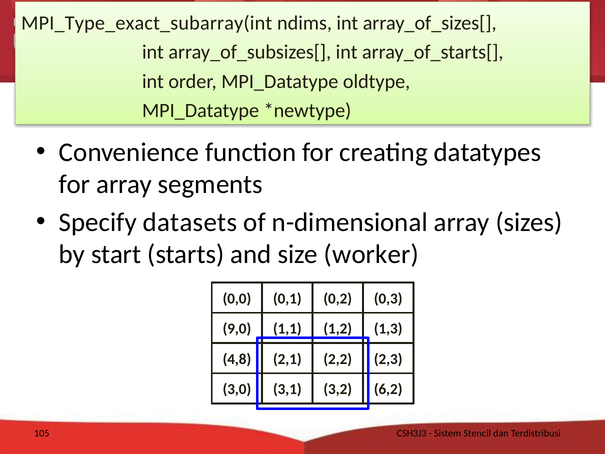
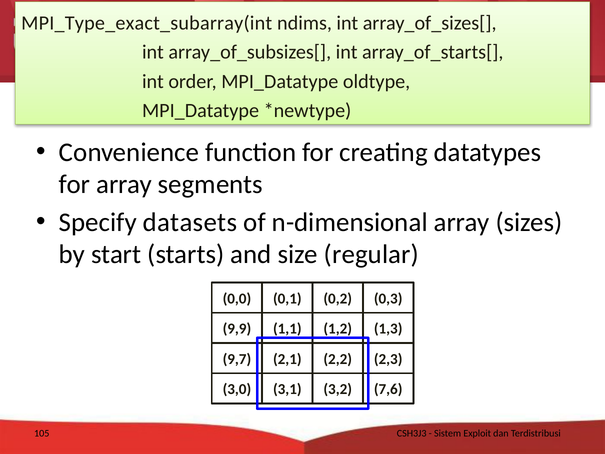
worker: worker -> regular
9,0: 9,0 -> 9,9
4,8: 4,8 -> 9,7
6,2: 6,2 -> 7,6
Stencil: Stencil -> Exploit
